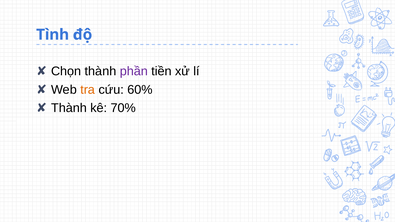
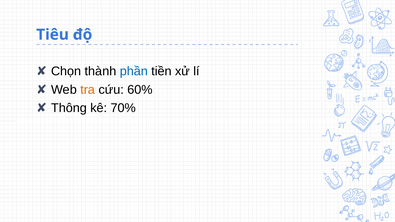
Tình: Tình -> Tiêu
phần colour: purple -> blue
Thành at (69, 108): Thành -> Thông
